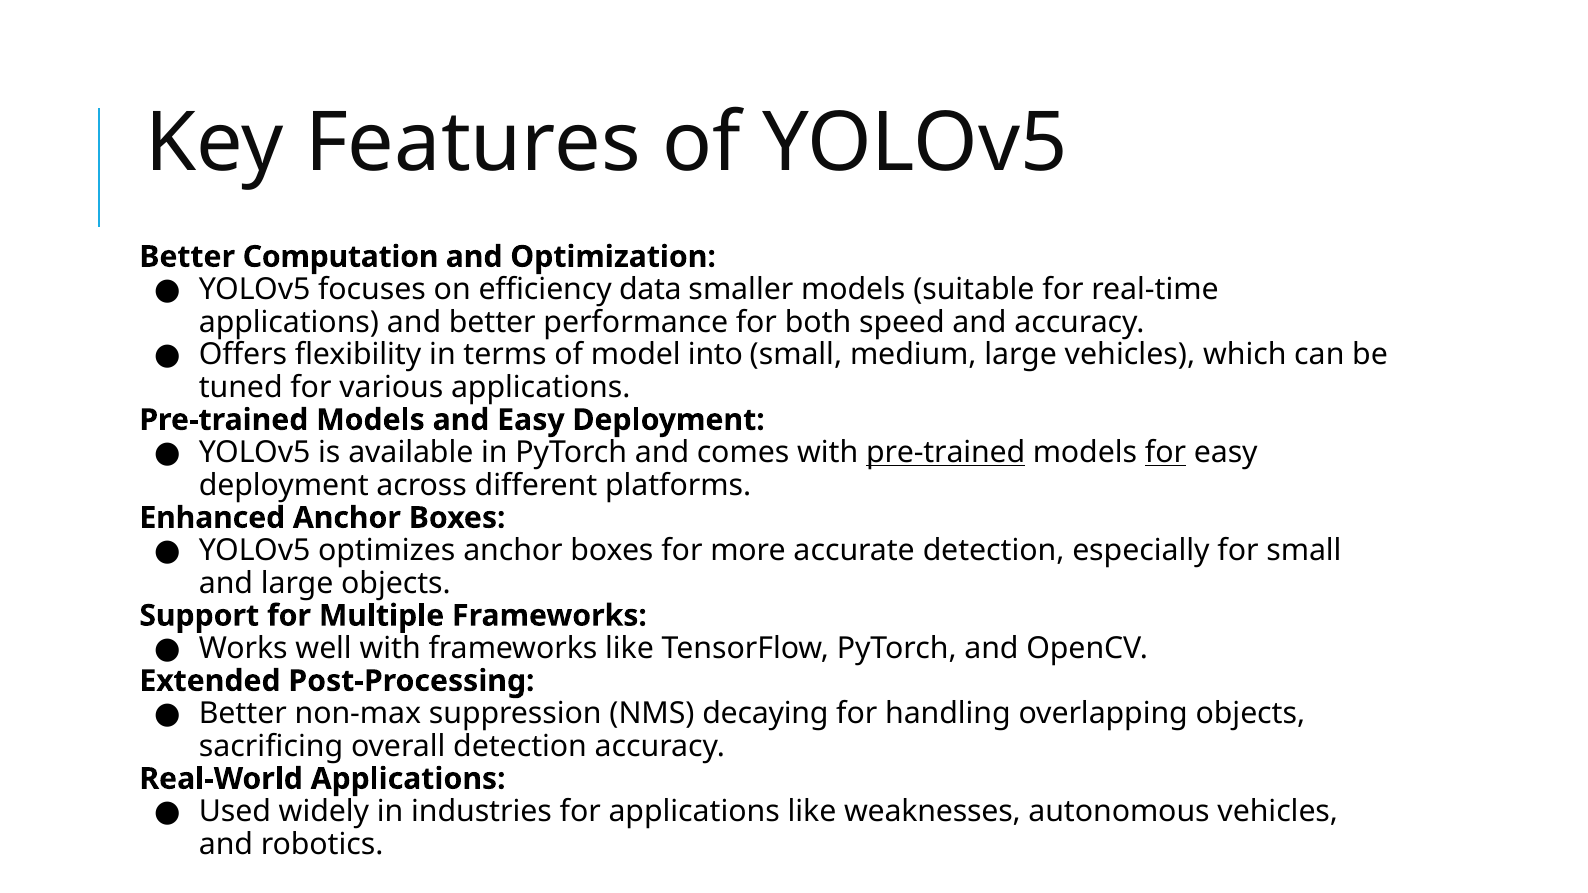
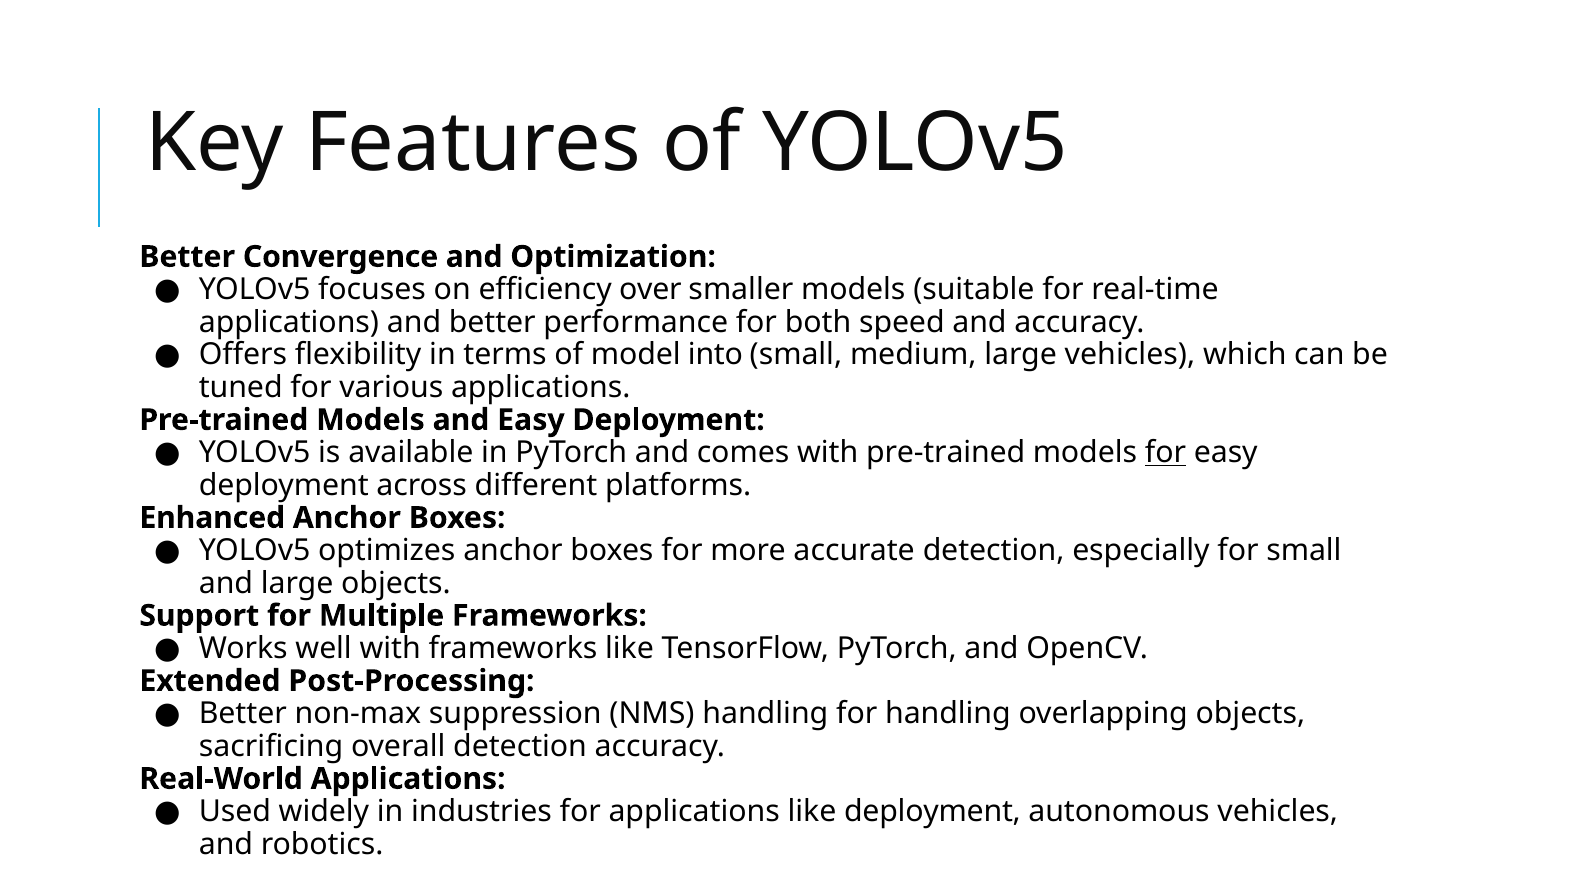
Computation: Computation -> Convergence
data: data -> over
pre-trained at (946, 453) underline: present -> none
NMS decaying: decaying -> handling
like weaknesses: weaknesses -> deployment
